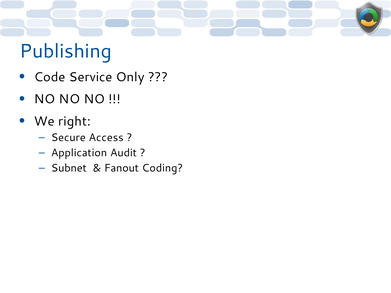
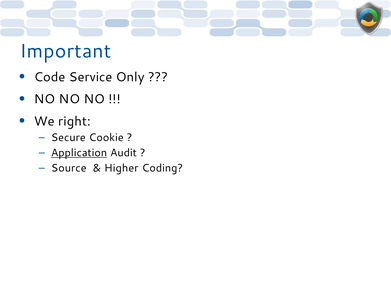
Publishing: Publishing -> Important
Access: Access -> Cookie
Application underline: none -> present
Subnet: Subnet -> Source
Fanout: Fanout -> Higher
